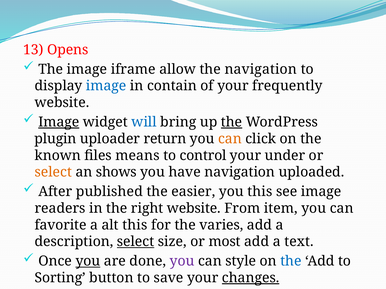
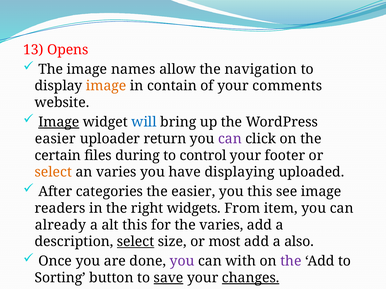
iframe: iframe -> names
image at (106, 86) colour: blue -> orange
frequently: frequently -> comments
the at (232, 122) underline: present -> none
plugin at (55, 139): plugin -> easier
can at (230, 139) colour: orange -> purple
known: known -> certain
means: means -> during
under: under -> footer
an shows: shows -> varies
have navigation: navigation -> displaying
published: published -> categories
right website: website -> widgets
favorite: favorite -> already
text: text -> also
you at (88, 262) underline: present -> none
style: style -> with
the at (291, 262) colour: blue -> purple
save underline: none -> present
